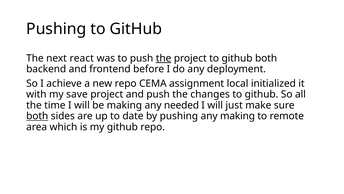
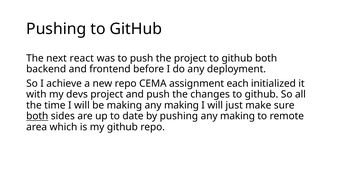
the at (164, 58) underline: present -> none
local: local -> each
save: save -> devs
making any needed: needed -> making
